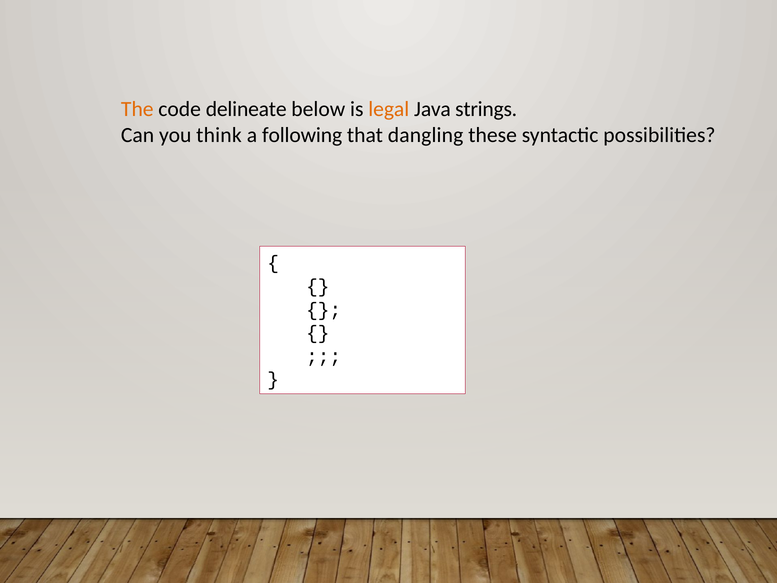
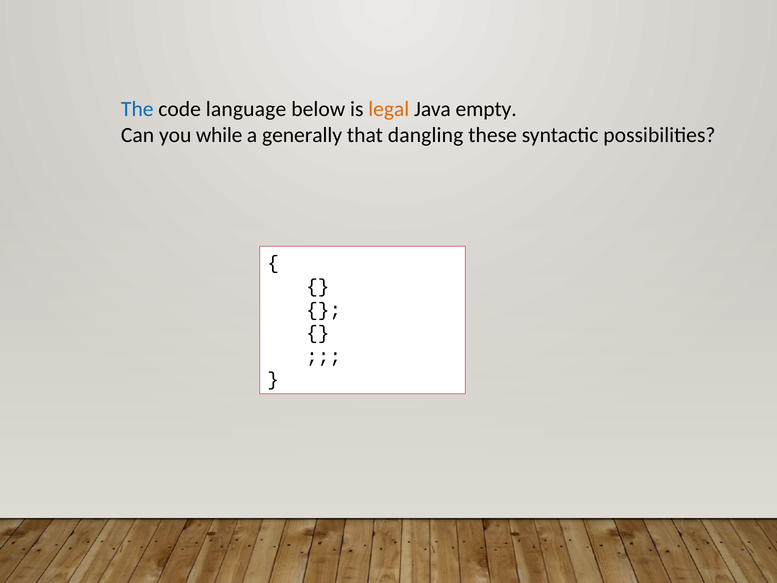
The colour: orange -> blue
delineate: delineate -> language
strings: strings -> empty
think: think -> while
following: following -> generally
